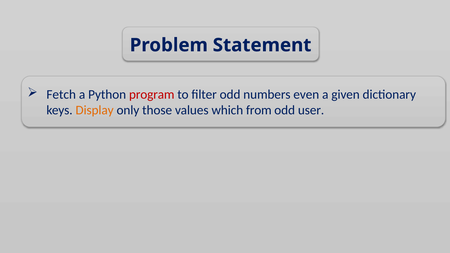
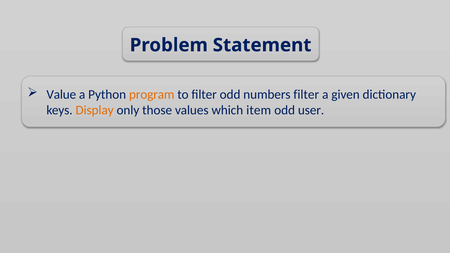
Fetch: Fetch -> Value
program colour: red -> orange
numbers even: even -> filter
from: from -> item
